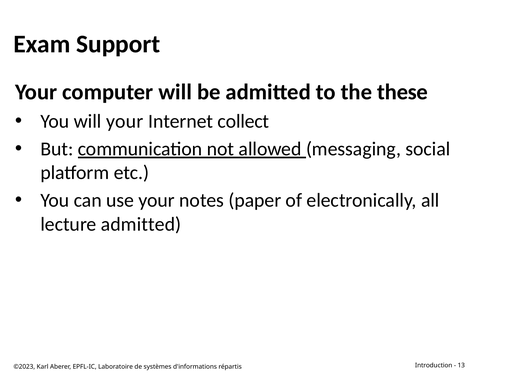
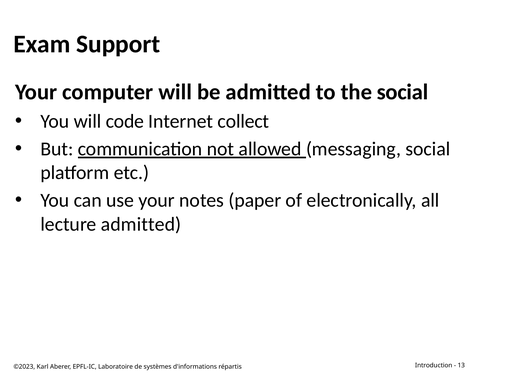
the these: these -> social
will your: your -> code
